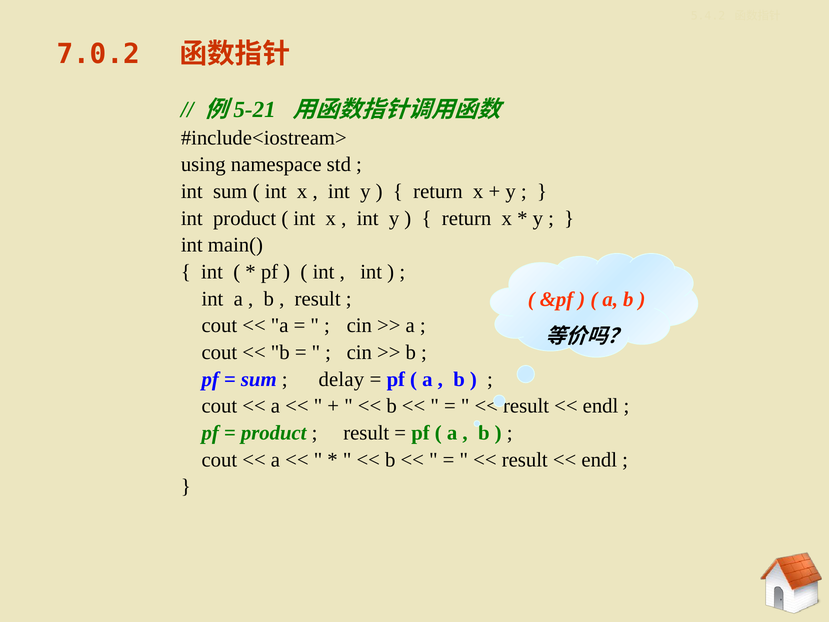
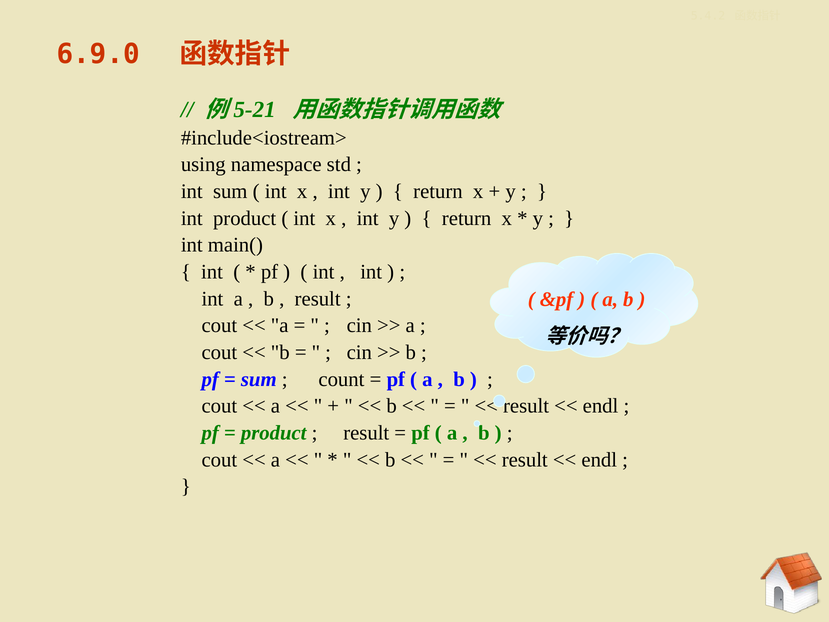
7.0.2: 7.0.2 -> 6.9.0
delay: delay -> count
